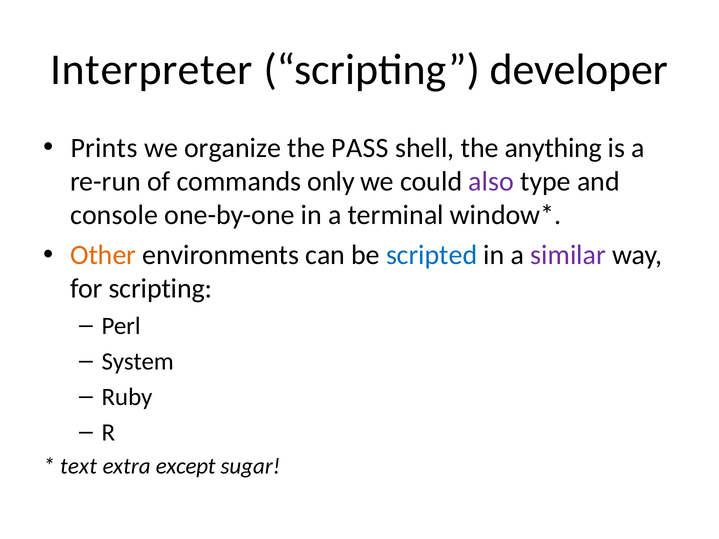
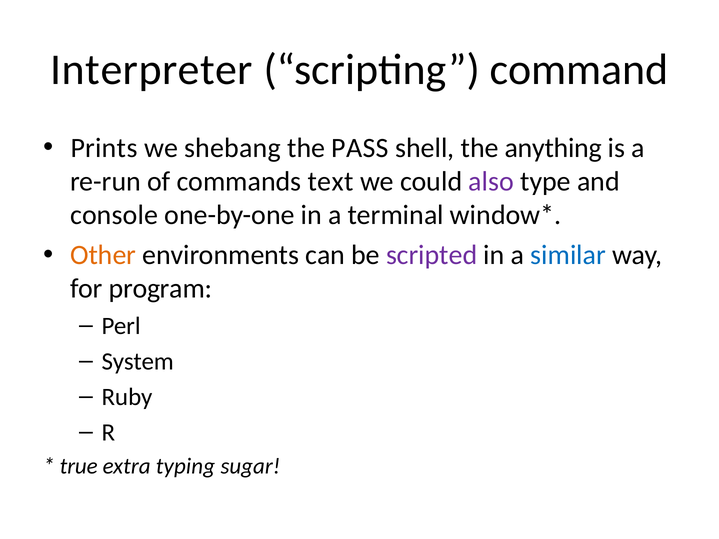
developer: developer -> command
organize: organize -> shebang
only: only -> text
scripted colour: blue -> purple
similar colour: purple -> blue
for scripting: scripting -> program
text: text -> true
except: except -> typing
